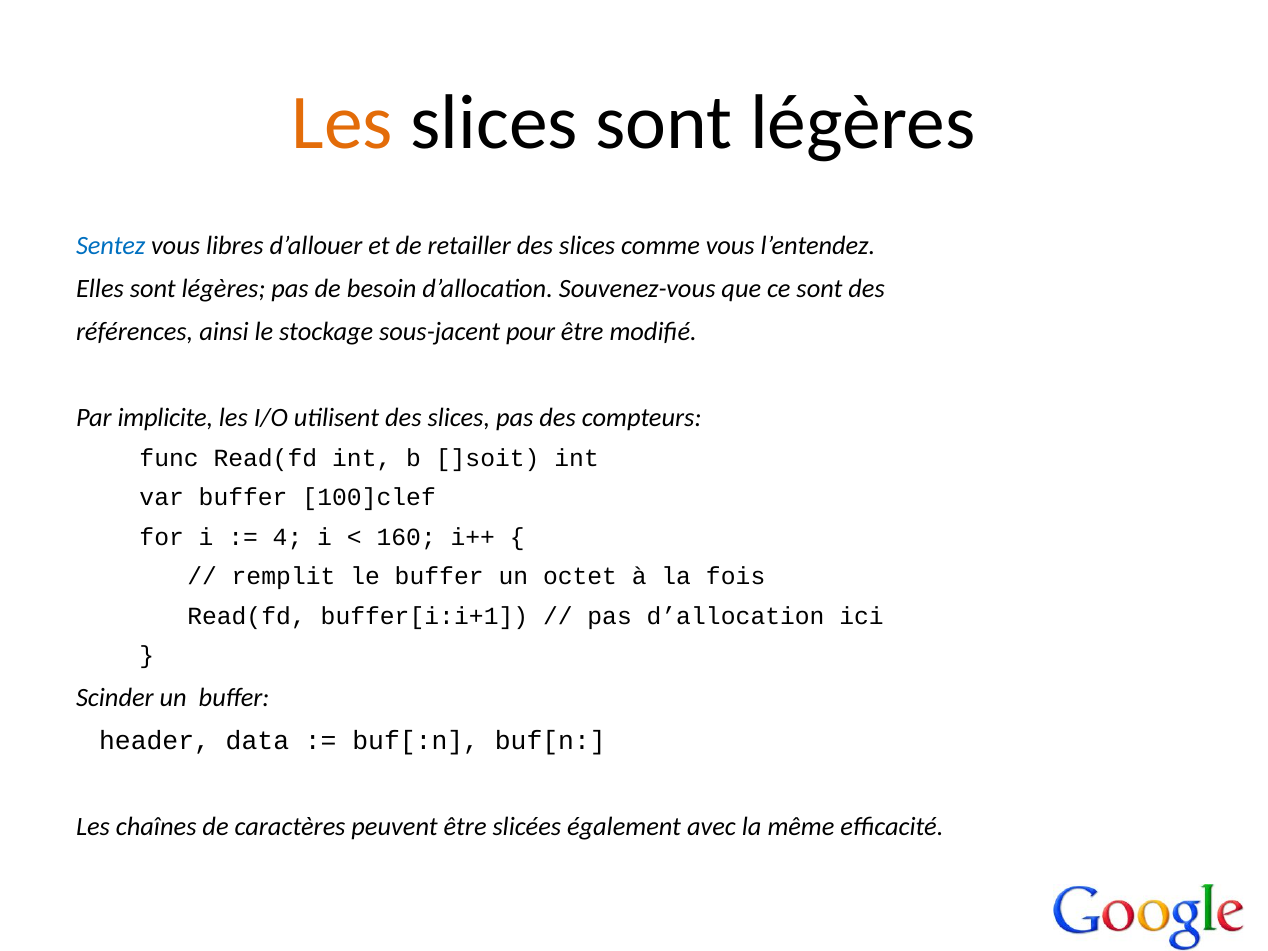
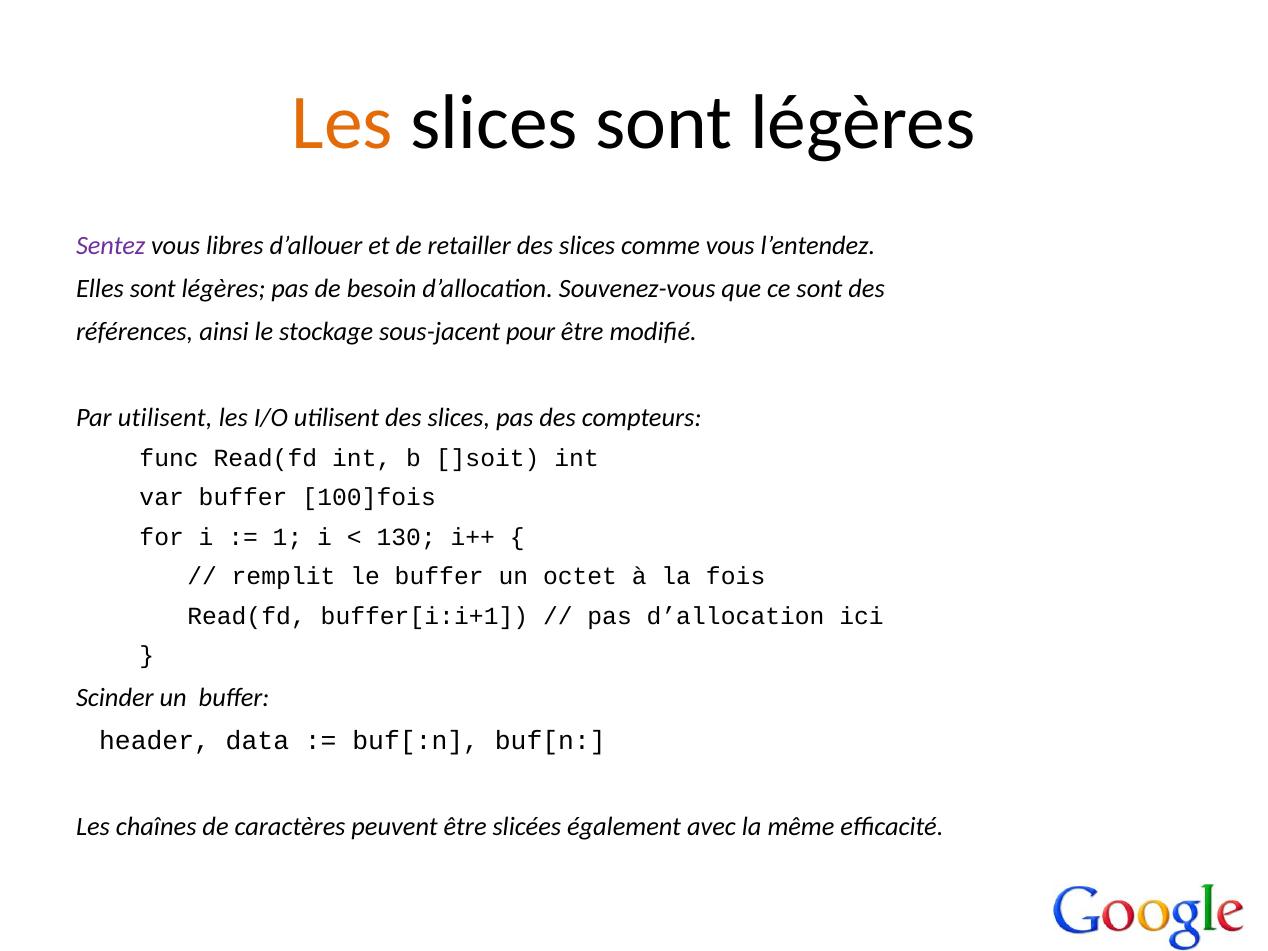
Sentez colour: blue -> purple
Par implicite: implicite -> utilisent
100]clef: 100]clef -> 100]fois
4: 4 -> 1
160: 160 -> 130
